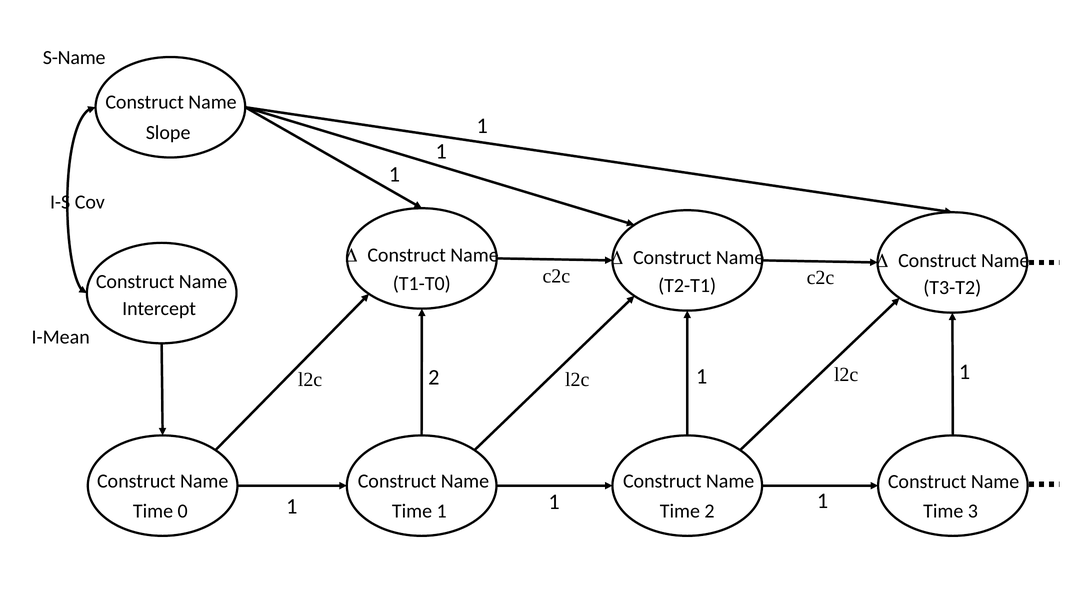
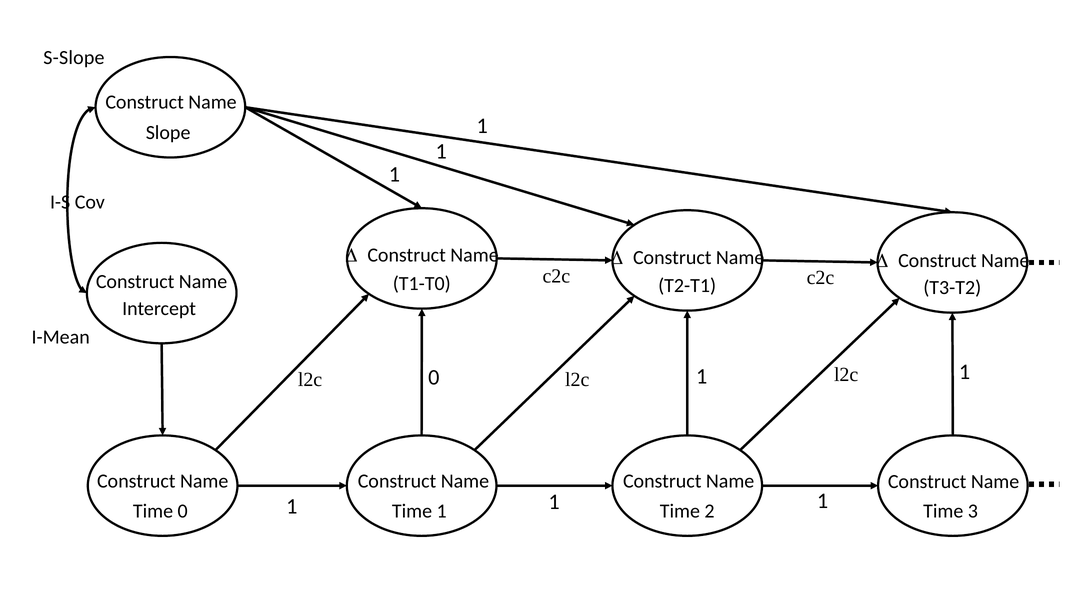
S-Name: S-Name -> S-Slope
l2c 2: 2 -> 0
